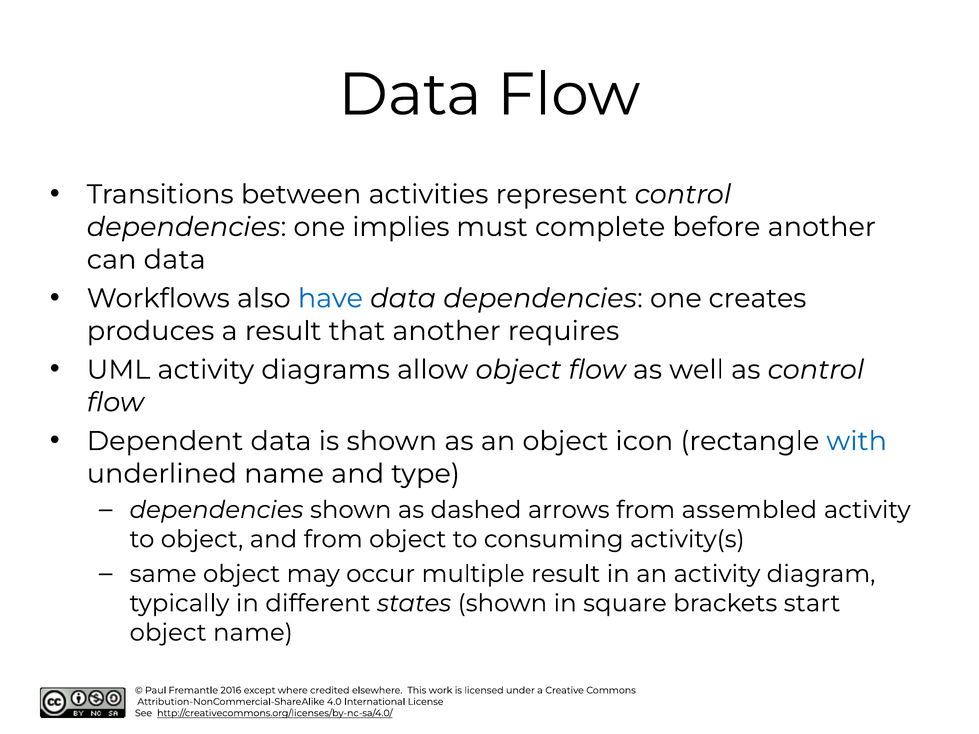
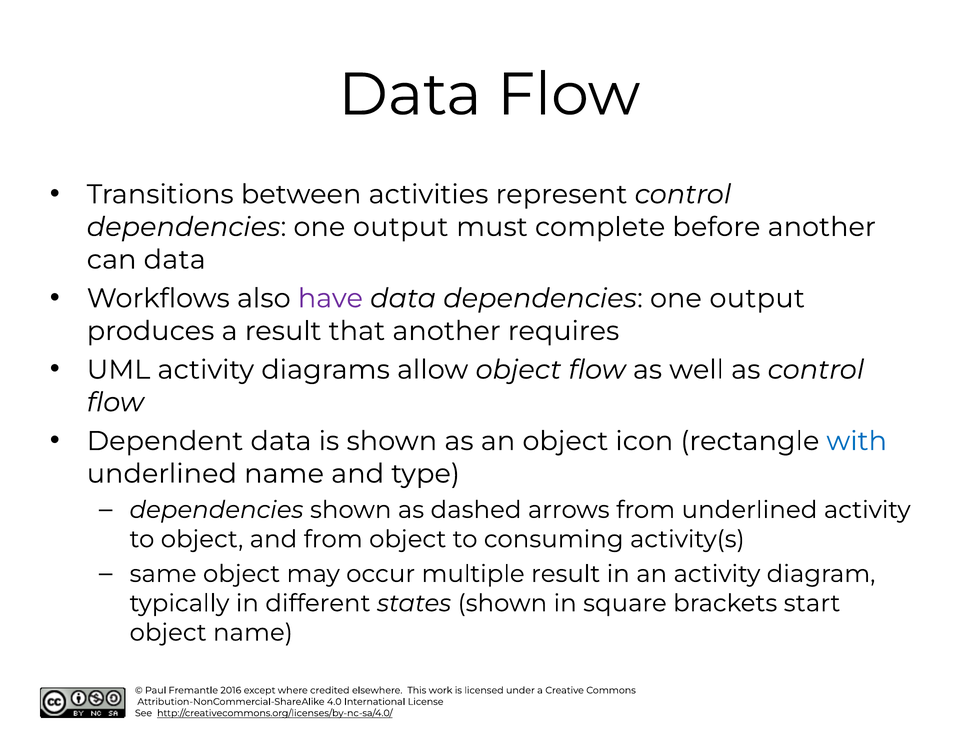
implies at (401, 227): implies -> output
have colour: blue -> purple
data dependencies one creates: creates -> output
from assembled: assembled -> underlined
